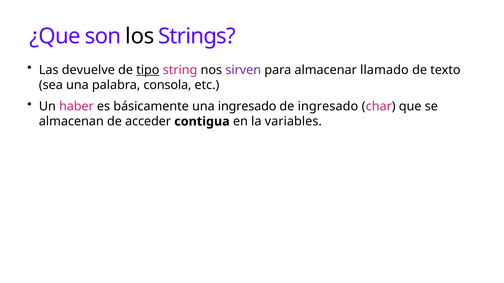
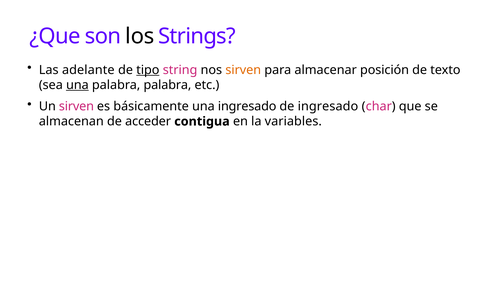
devuelve: devuelve -> adelante
sirven at (243, 70) colour: purple -> orange
llamado: llamado -> posición
una at (77, 85) underline: none -> present
palabra consola: consola -> palabra
Un haber: haber -> sirven
